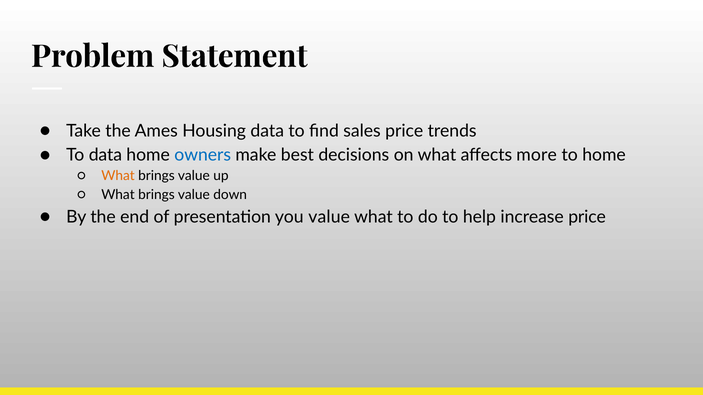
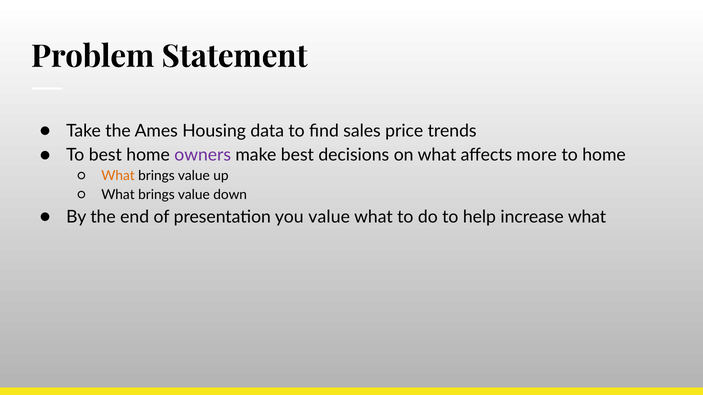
To data: data -> best
owners colour: blue -> purple
increase price: price -> what
